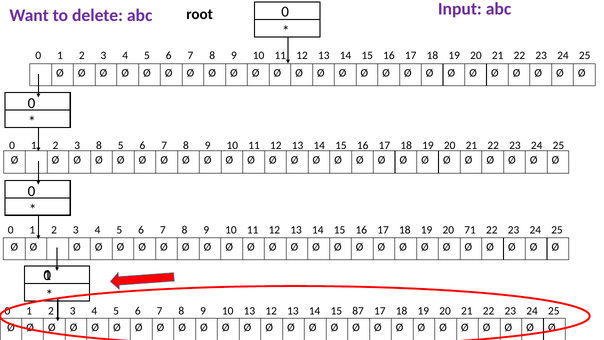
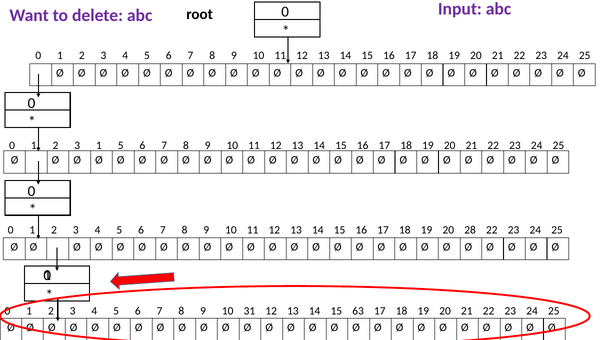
3 8: 8 -> 1
71: 71 -> 28
10 13: 13 -> 31
87: 87 -> 63
